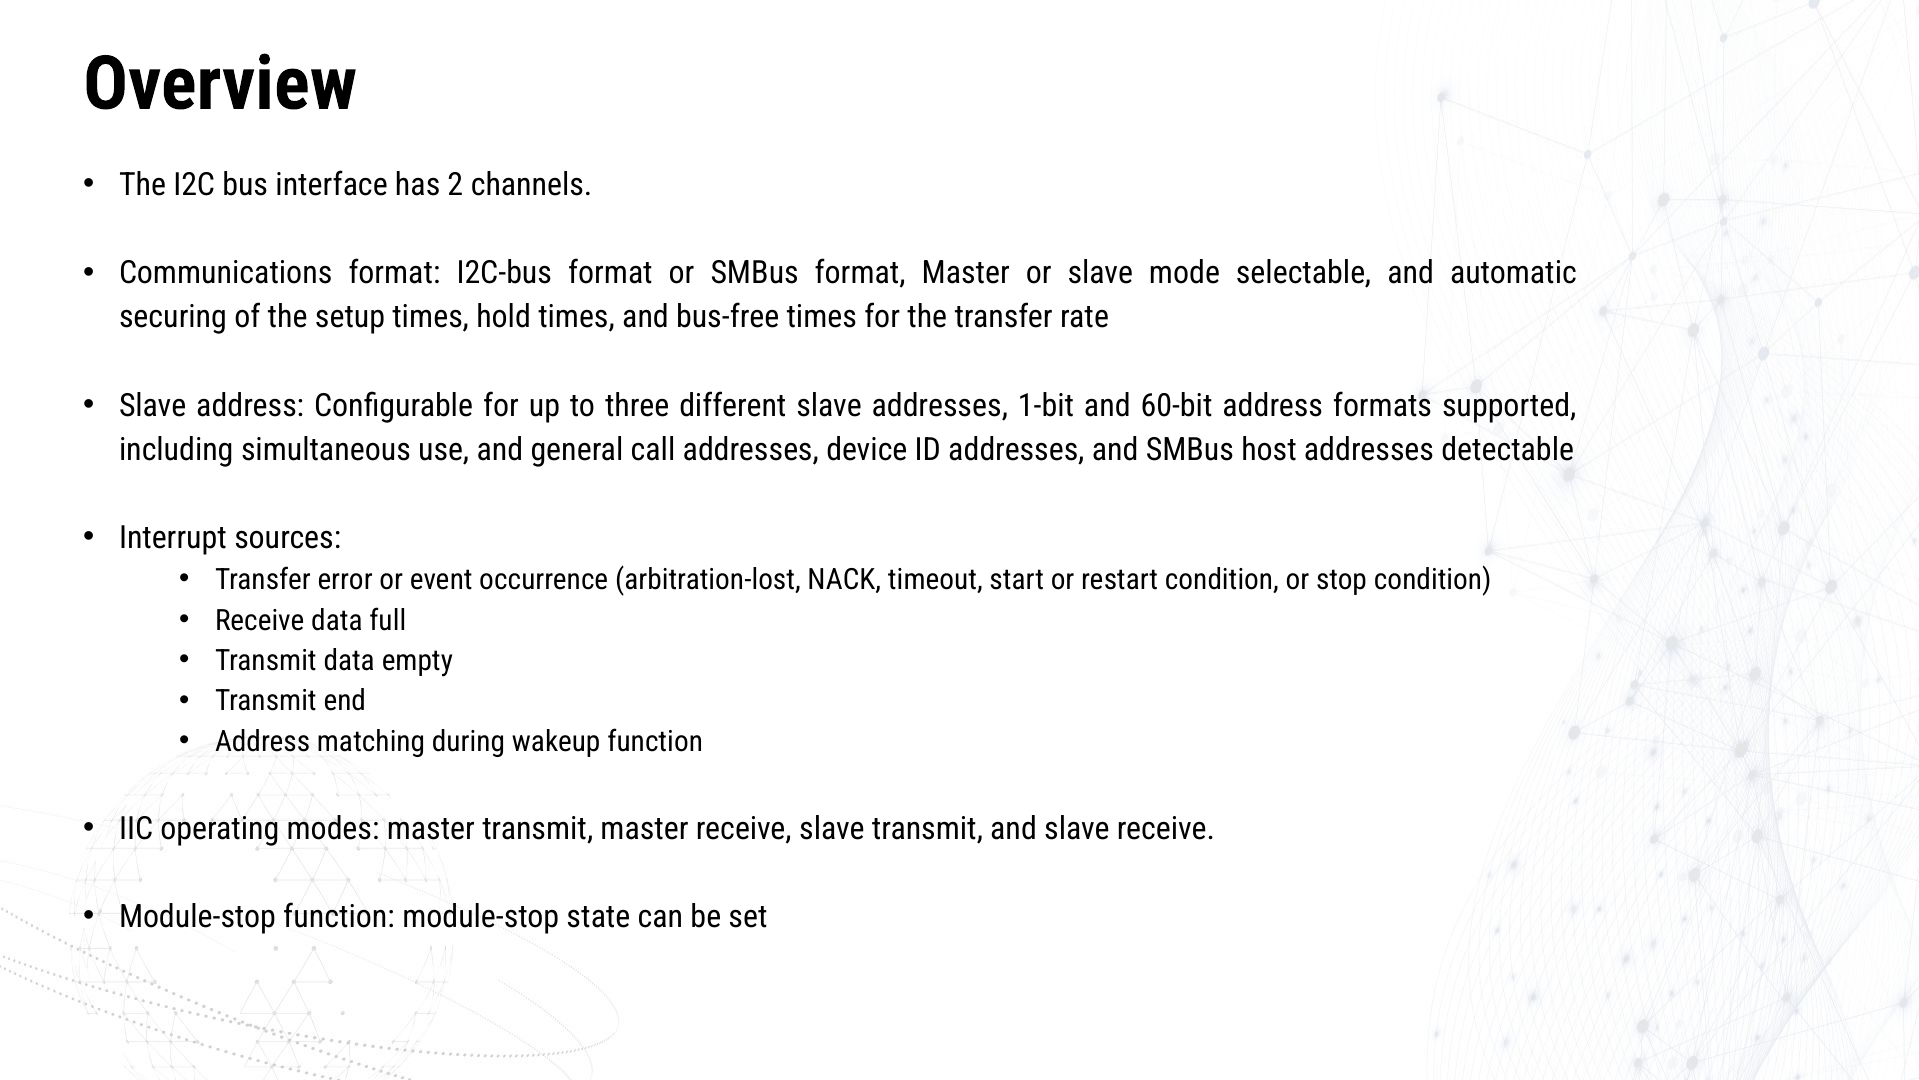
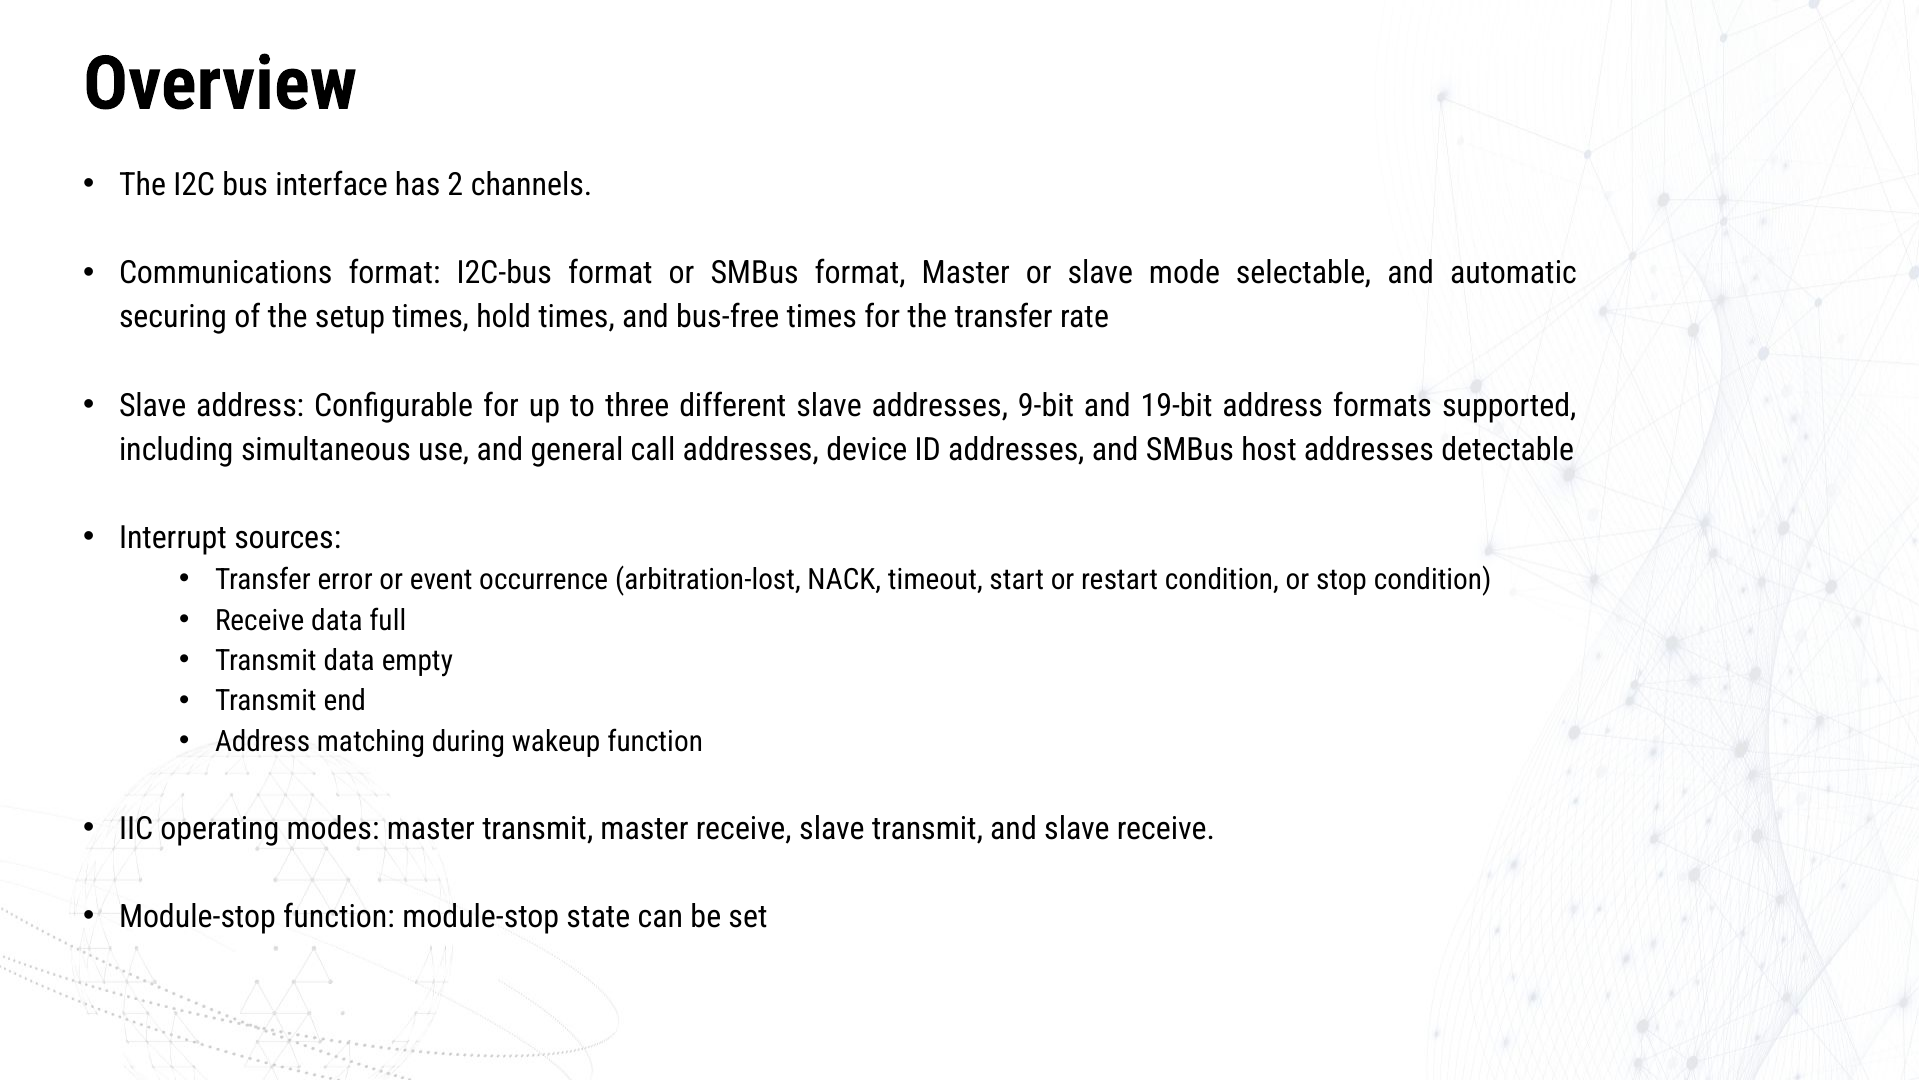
1-bit: 1-bit -> 9-bit
60-bit: 60-bit -> 19-bit
